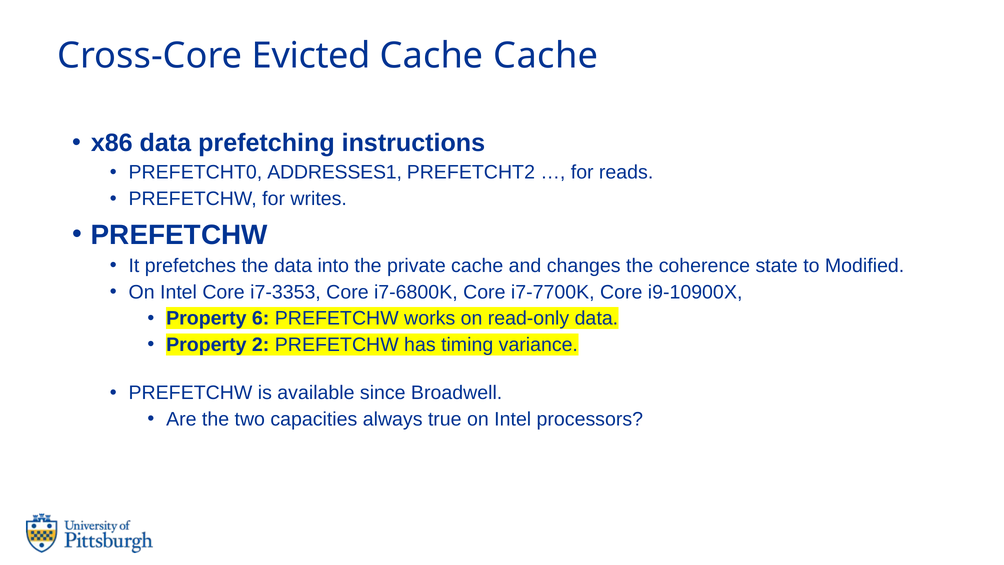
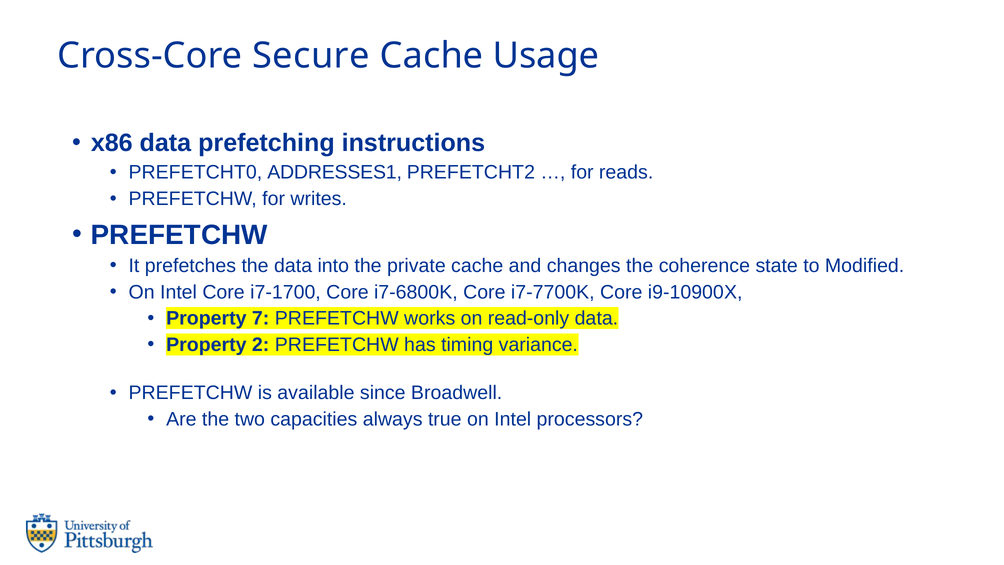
Evicted: Evicted -> Secure
Cache Cache: Cache -> Usage
i7-3353: i7-3353 -> i7-1700
6: 6 -> 7
